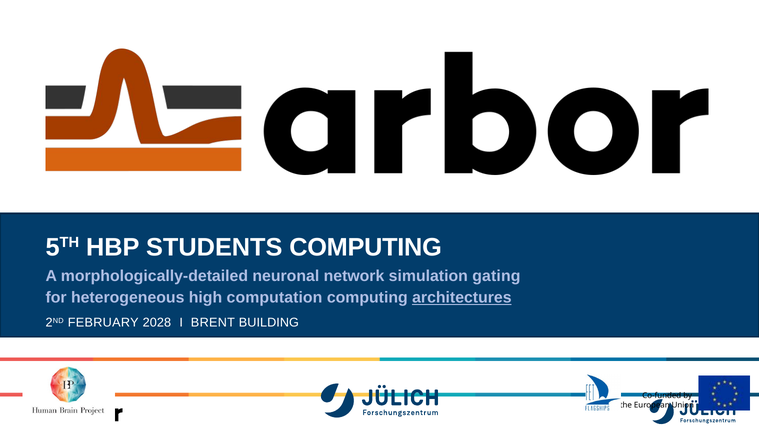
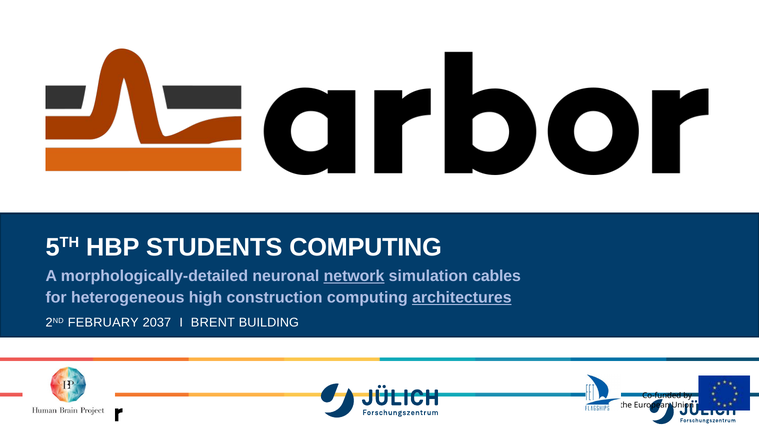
network underline: none -> present
gating: gating -> cables
computation: computation -> construction
2028: 2028 -> 2037
